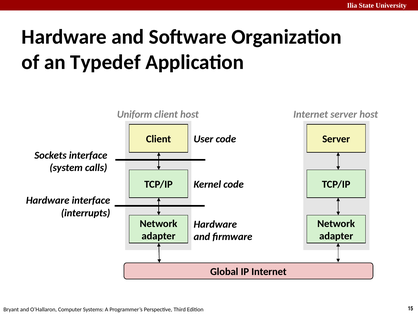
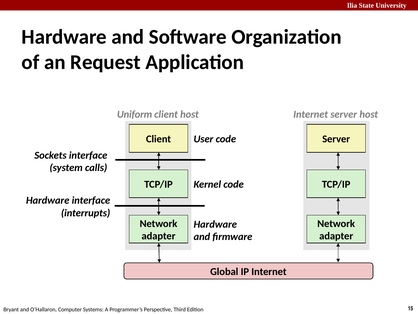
Typedef: Typedef -> Request
